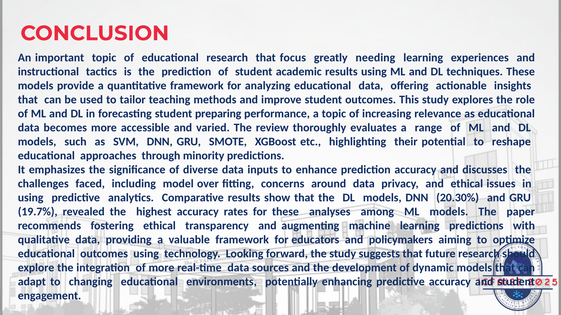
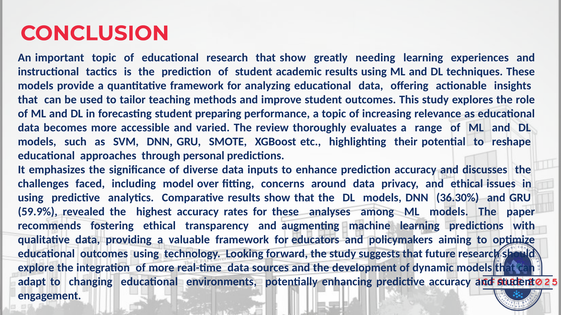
that focus: focus -> show
minority: minority -> personal
20.30%: 20.30% -> 36.30%
19.7%: 19.7% -> 59.9%
